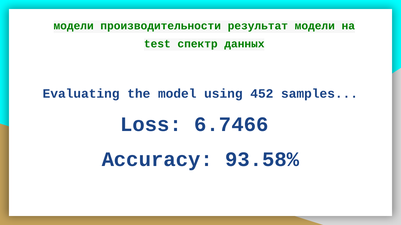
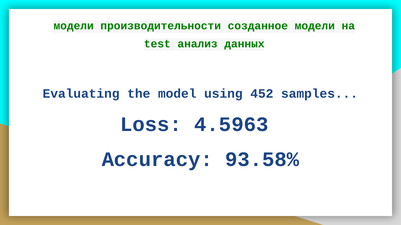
результат: результат -> созданное
спектр: спектр -> анализ
6.7466: 6.7466 -> 4.5963
